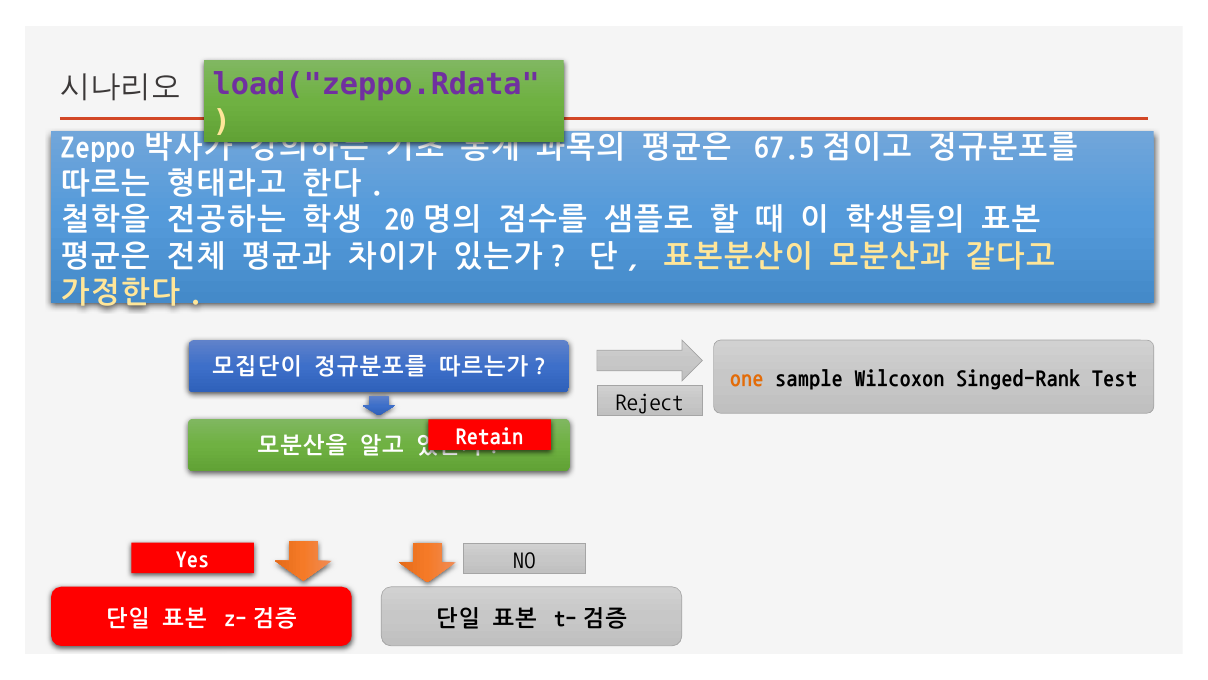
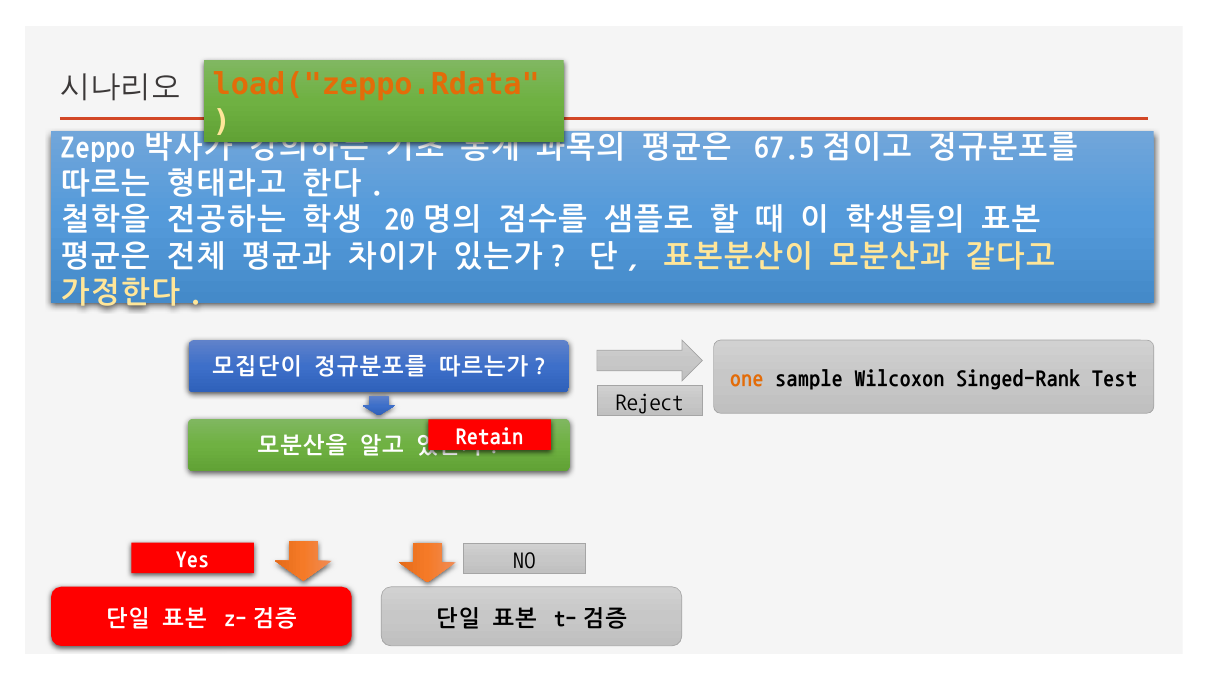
load("zeppo.Rdata colour: purple -> orange
